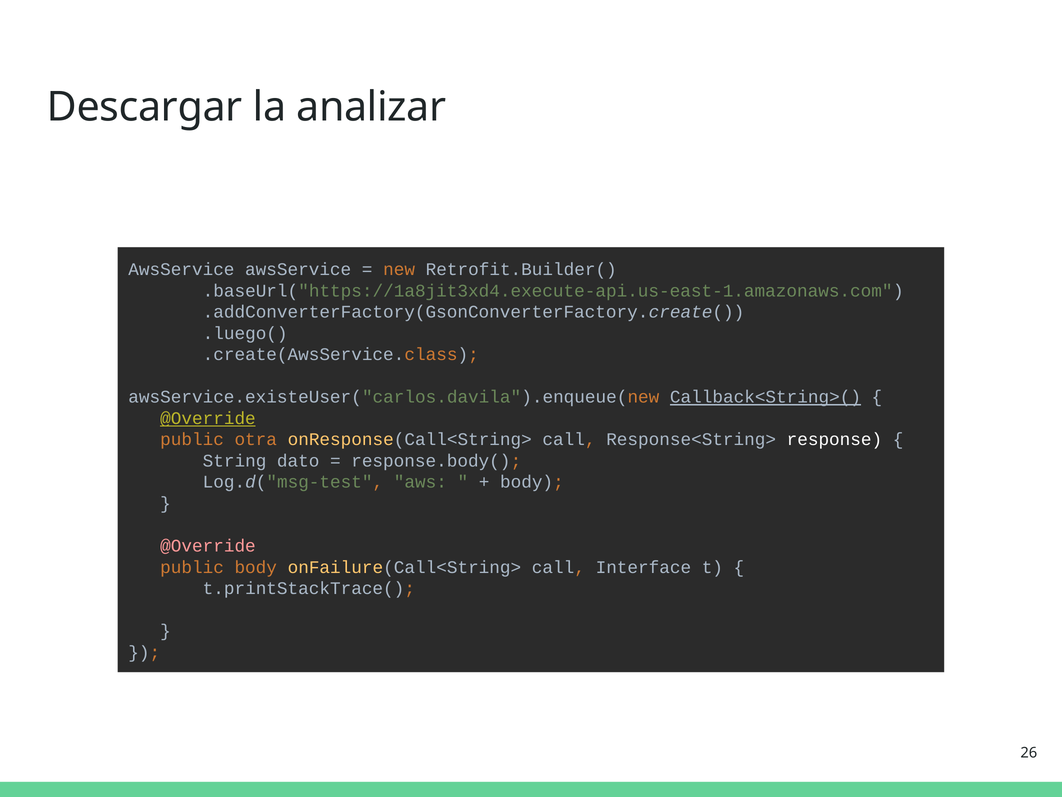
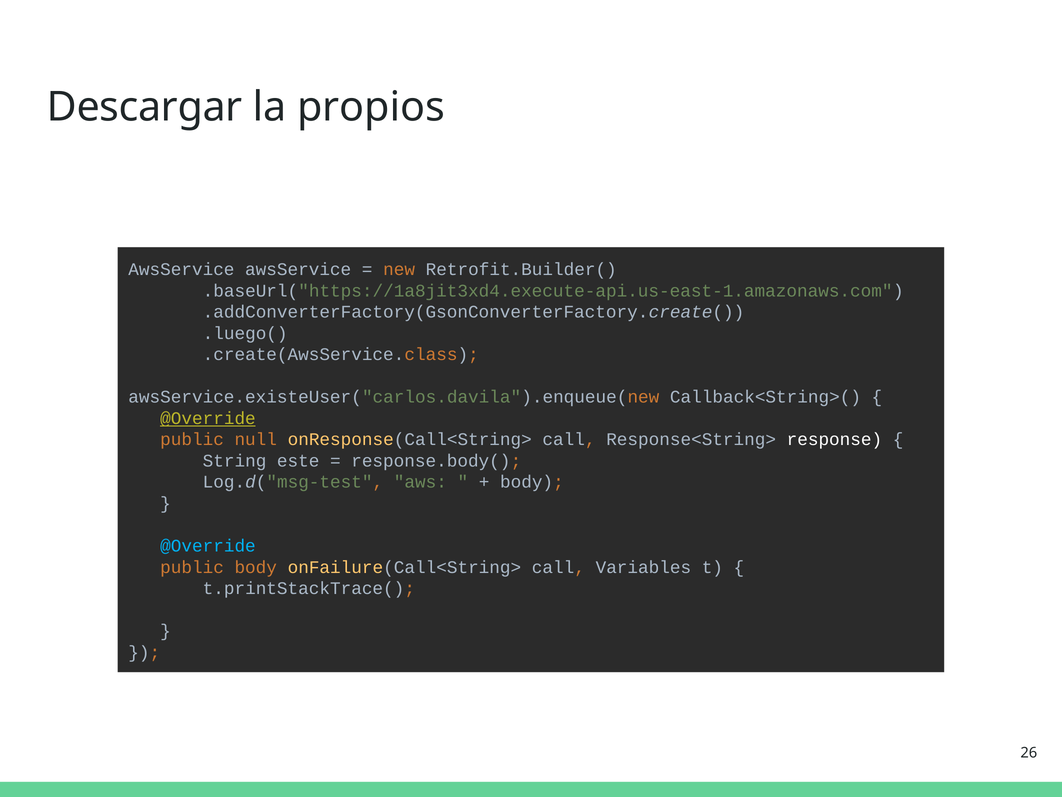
analizar: analizar -> propios
Callback<String>( underline: present -> none
otra: otra -> null
dato: dato -> este
@Override at (208, 546) colour: pink -> light blue
Interface: Interface -> Variables
